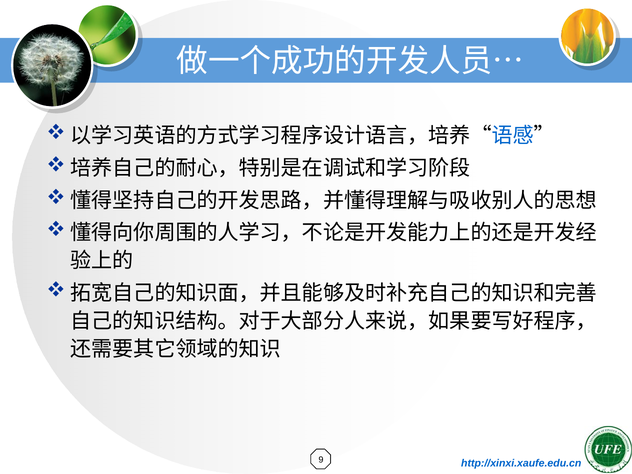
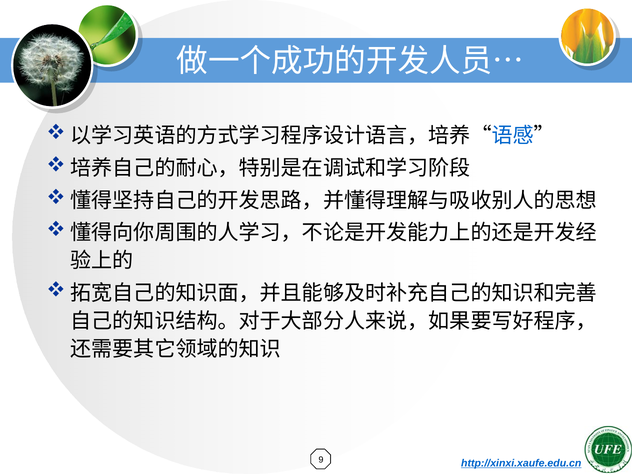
http://xinxi.xaufe.edu.cn underline: none -> present
